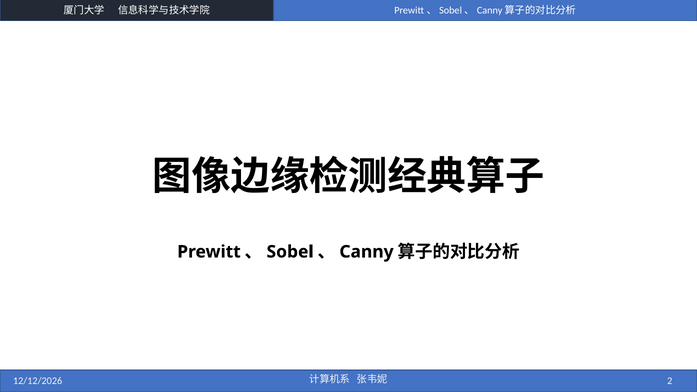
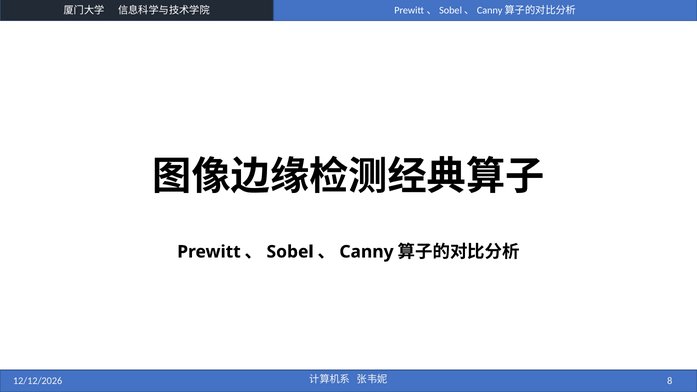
2: 2 -> 8
